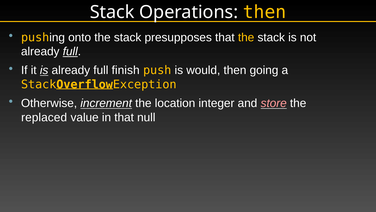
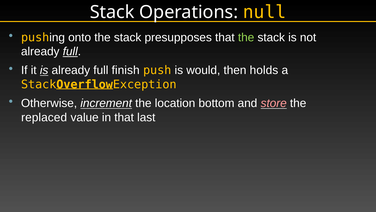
Operations then: then -> null
the at (246, 37) colour: yellow -> light green
going: going -> holds
integer: integer -> bottom
null: null -> last
